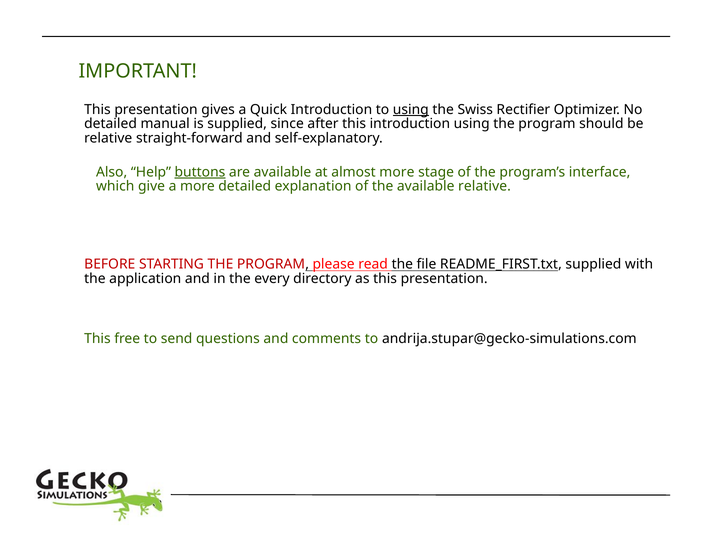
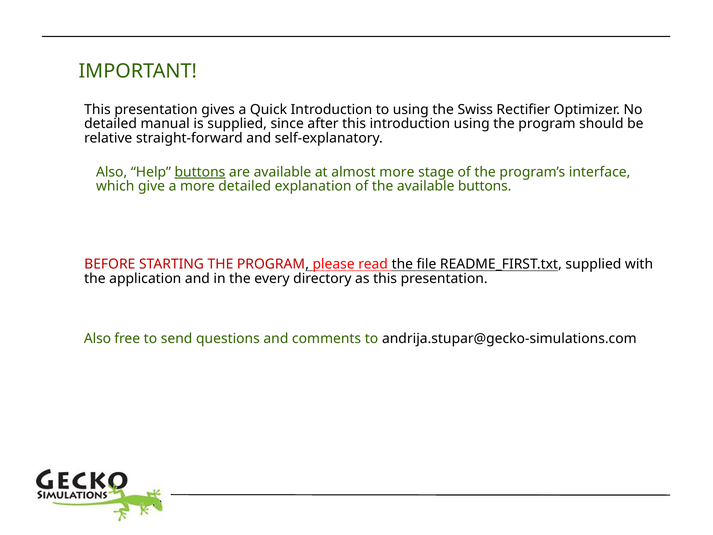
using at (411, 110) underline: present -> none
available relative: relative -> buttons
This at (97, 338): This -> Also
